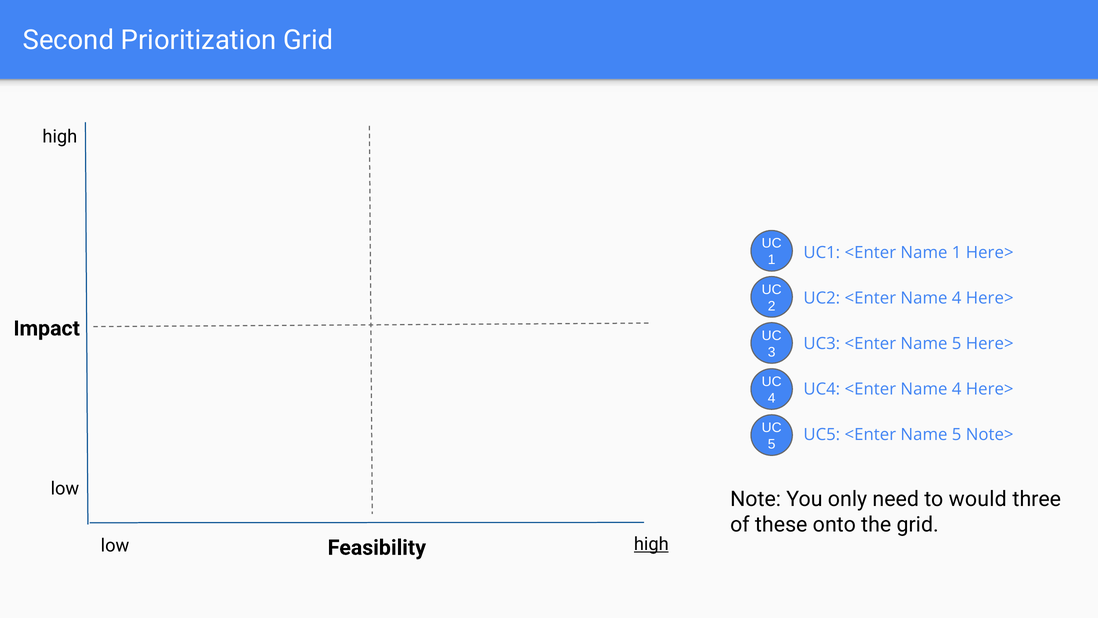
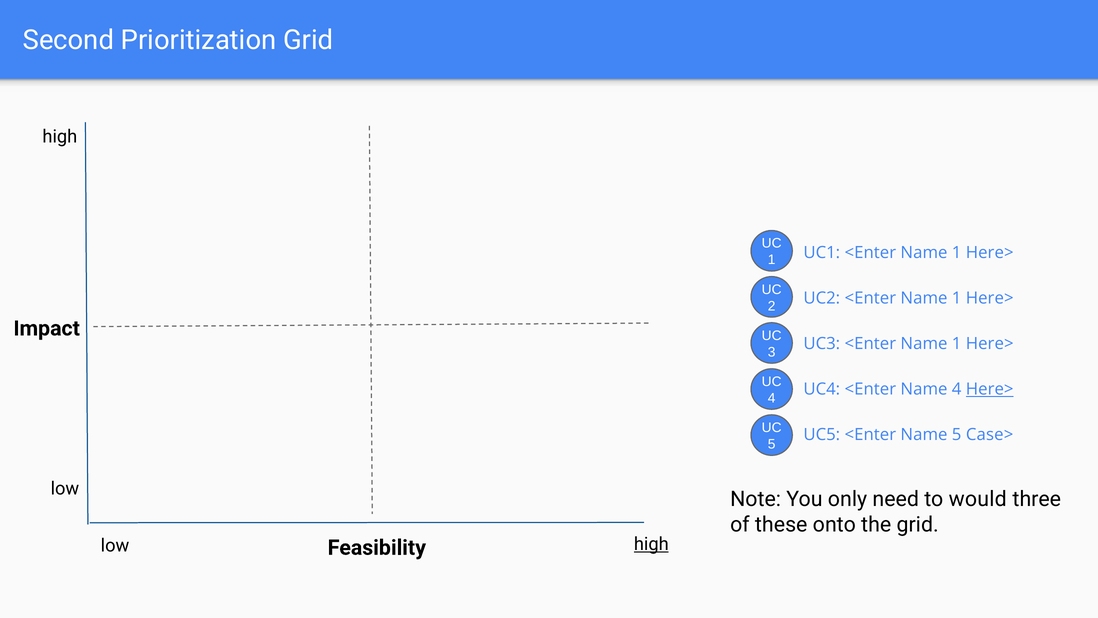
UC2 <Enter Name 4: 4 -> 1
UC3 <Enter Name 5: 5 -> 1
Here> at (990, 389) underline: none -> present
Note>: Note> -> Case>
